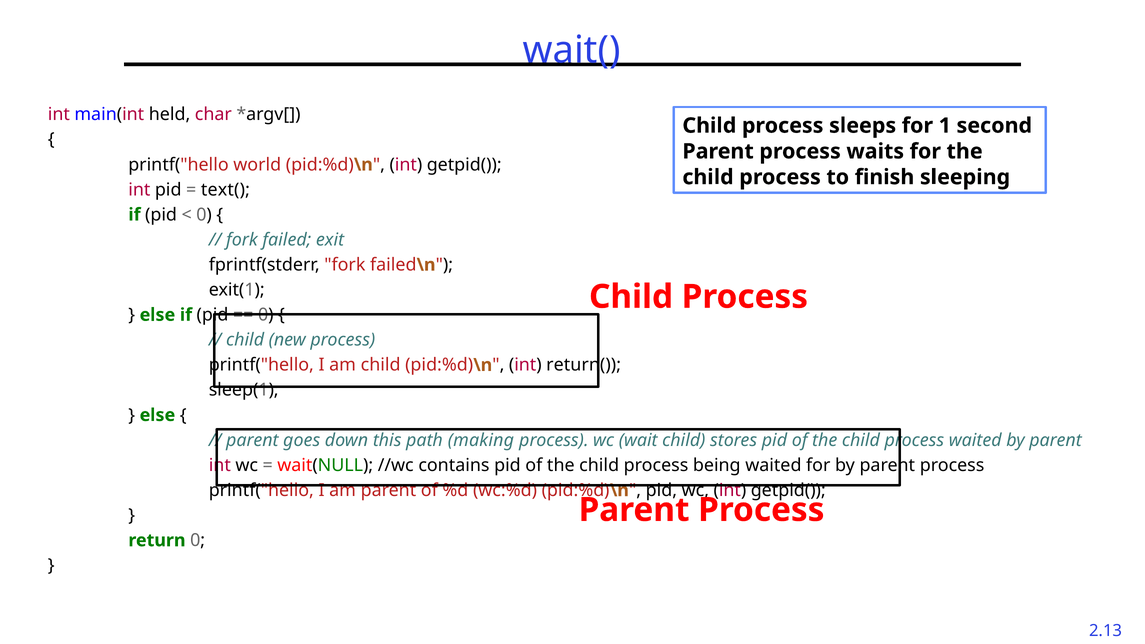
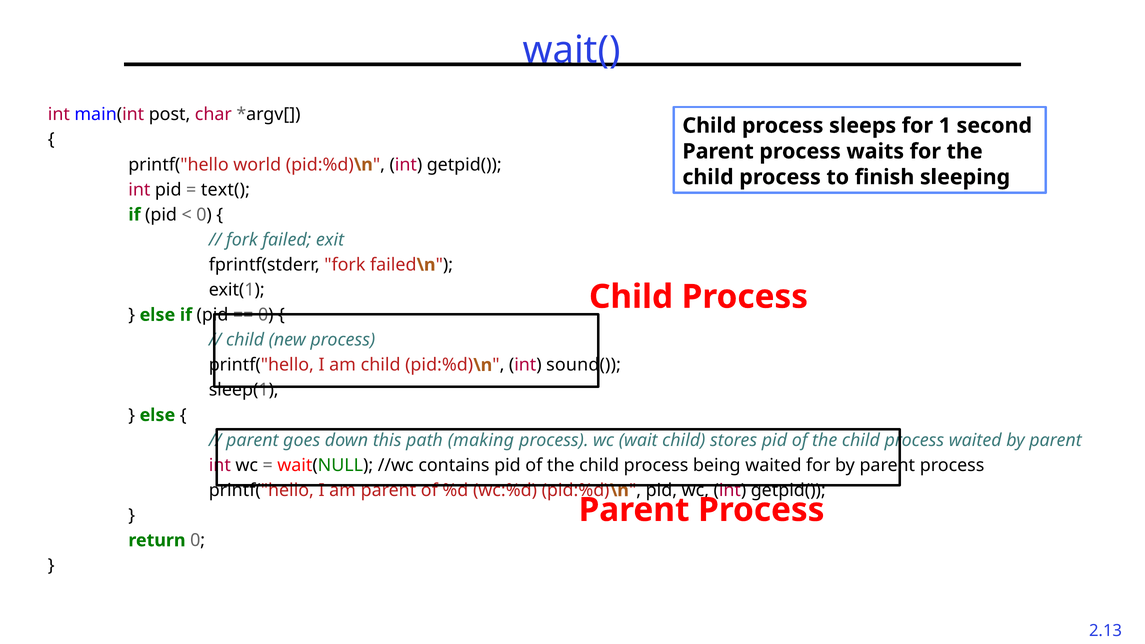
held: held -> post
return(: return( -> sound(
